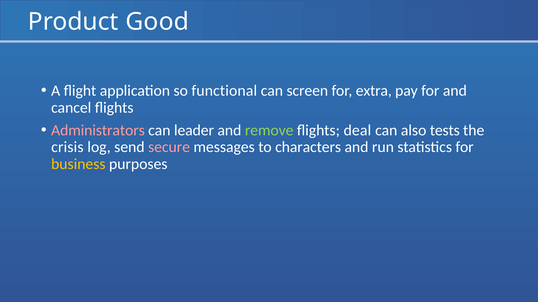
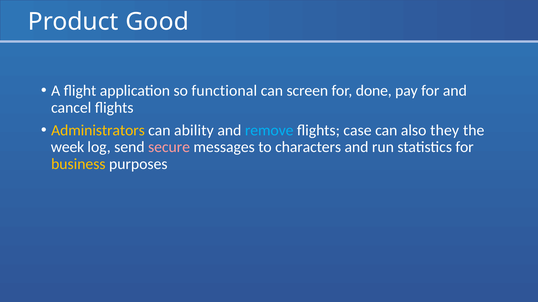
extra: extra -> done
Administrators colour: pink -> yellow
leader: leader -> ability
remove colour: light green -> light blue
deal: deal -> case
tests: tests -> they
crisis: crisis -> week
